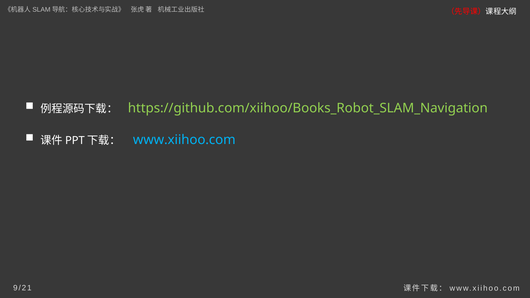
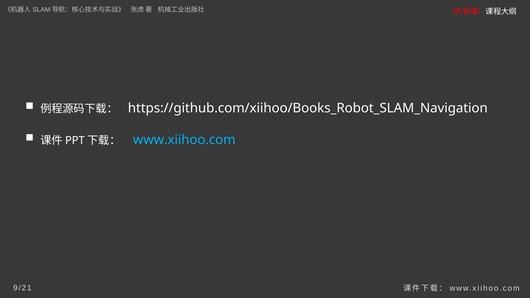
https://github.com/xiihoo/Books_Robot_SLAM_Navigation colour: light green -> white
